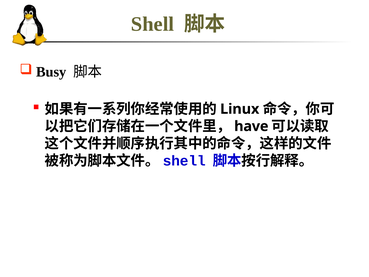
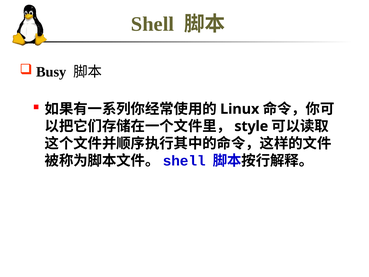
have: have -> style
